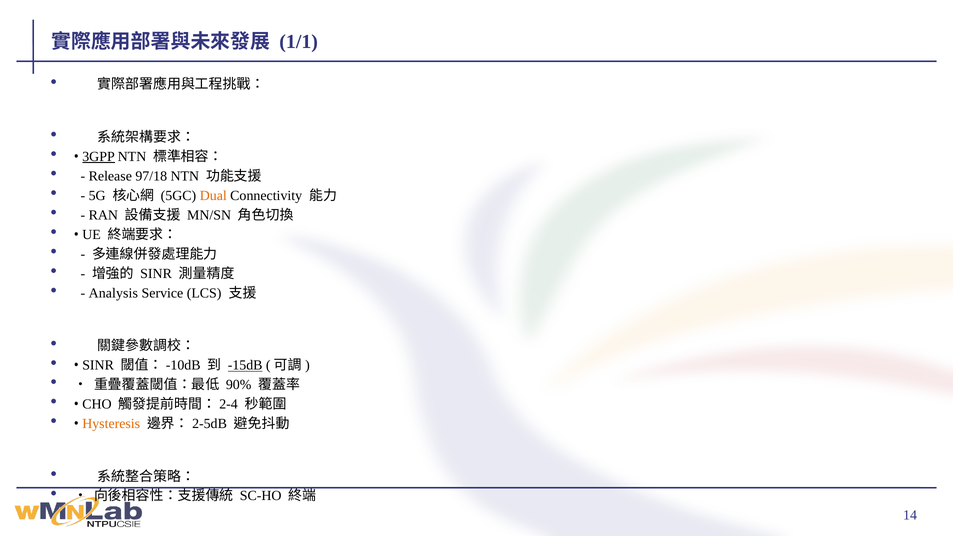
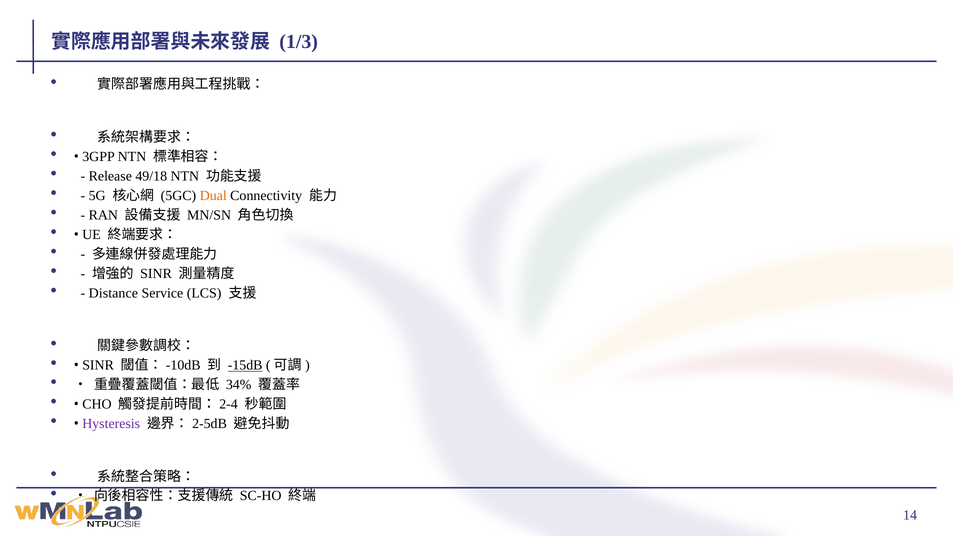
1/1: 1/1 -> 1/3
3GPP underline: present -> none
97/18: 97/18 -> 49/18
Analysis: Analysis -> Distance
90%: 90% -> 34%
Hysteresis colour: orange -> purple
